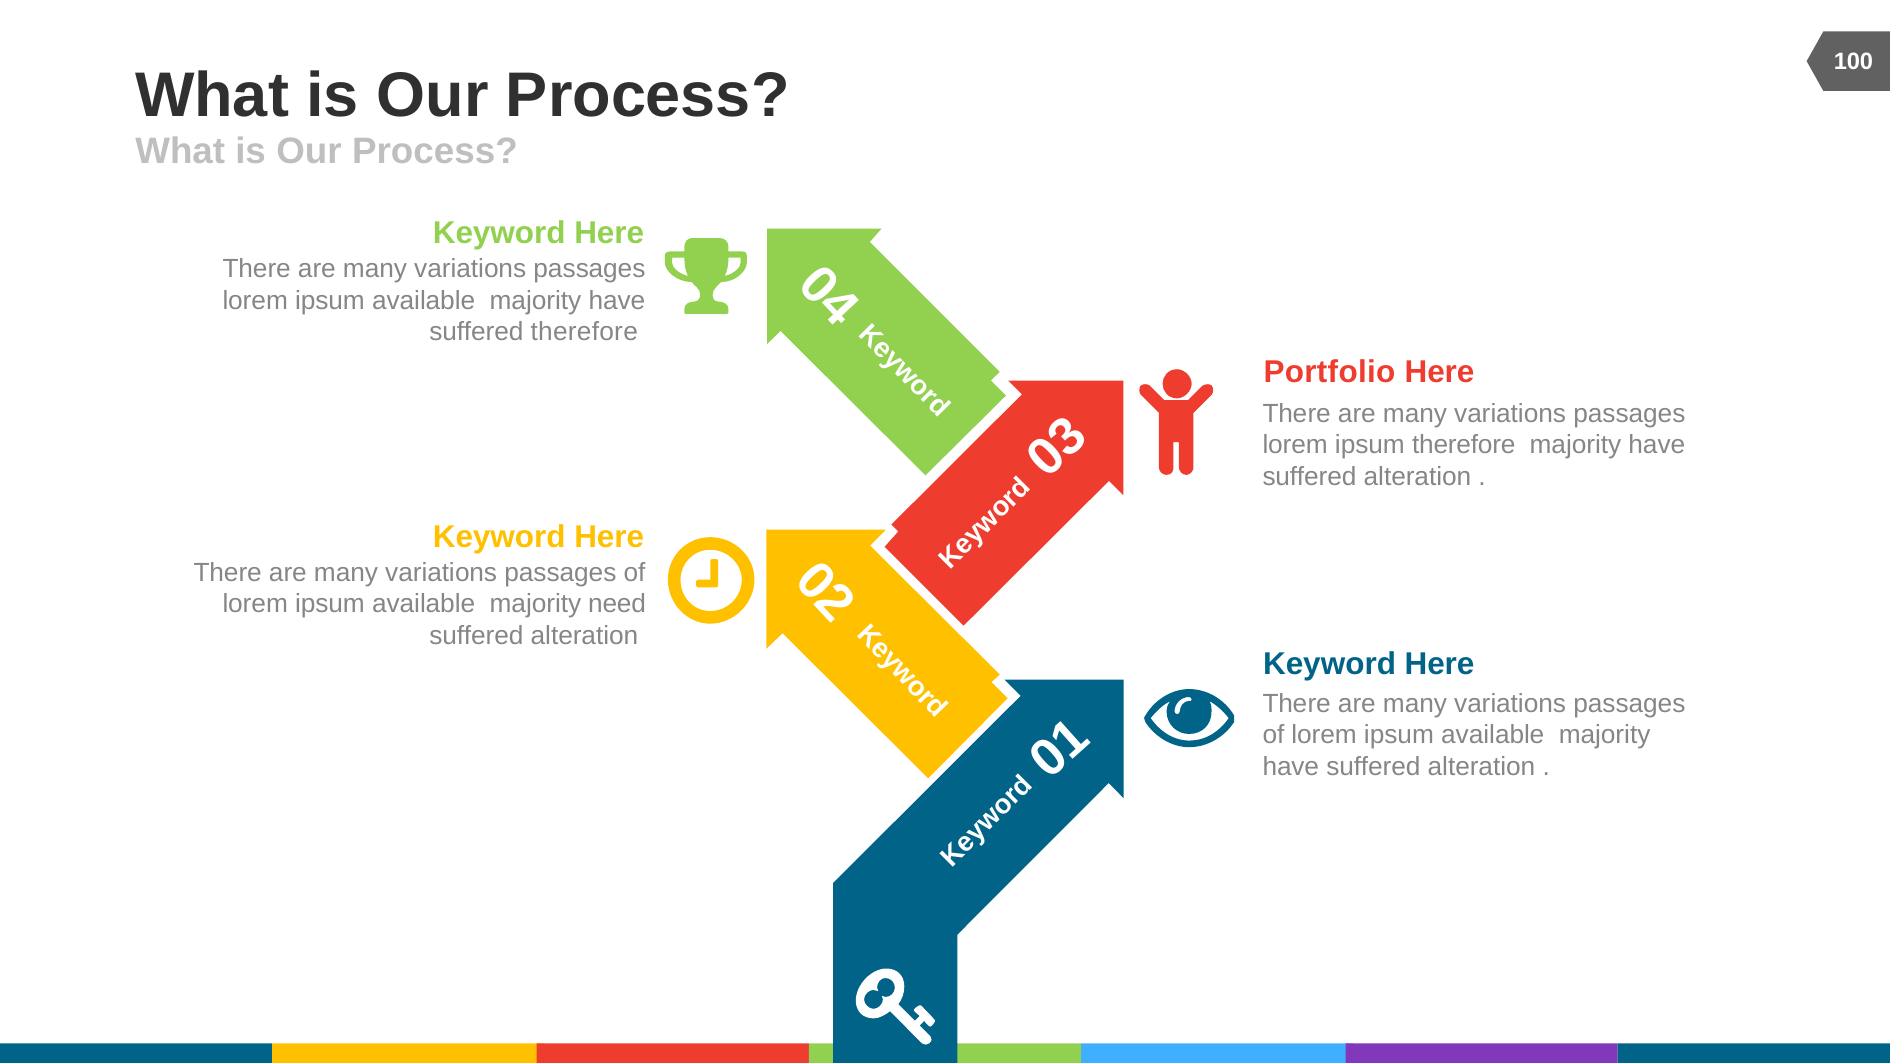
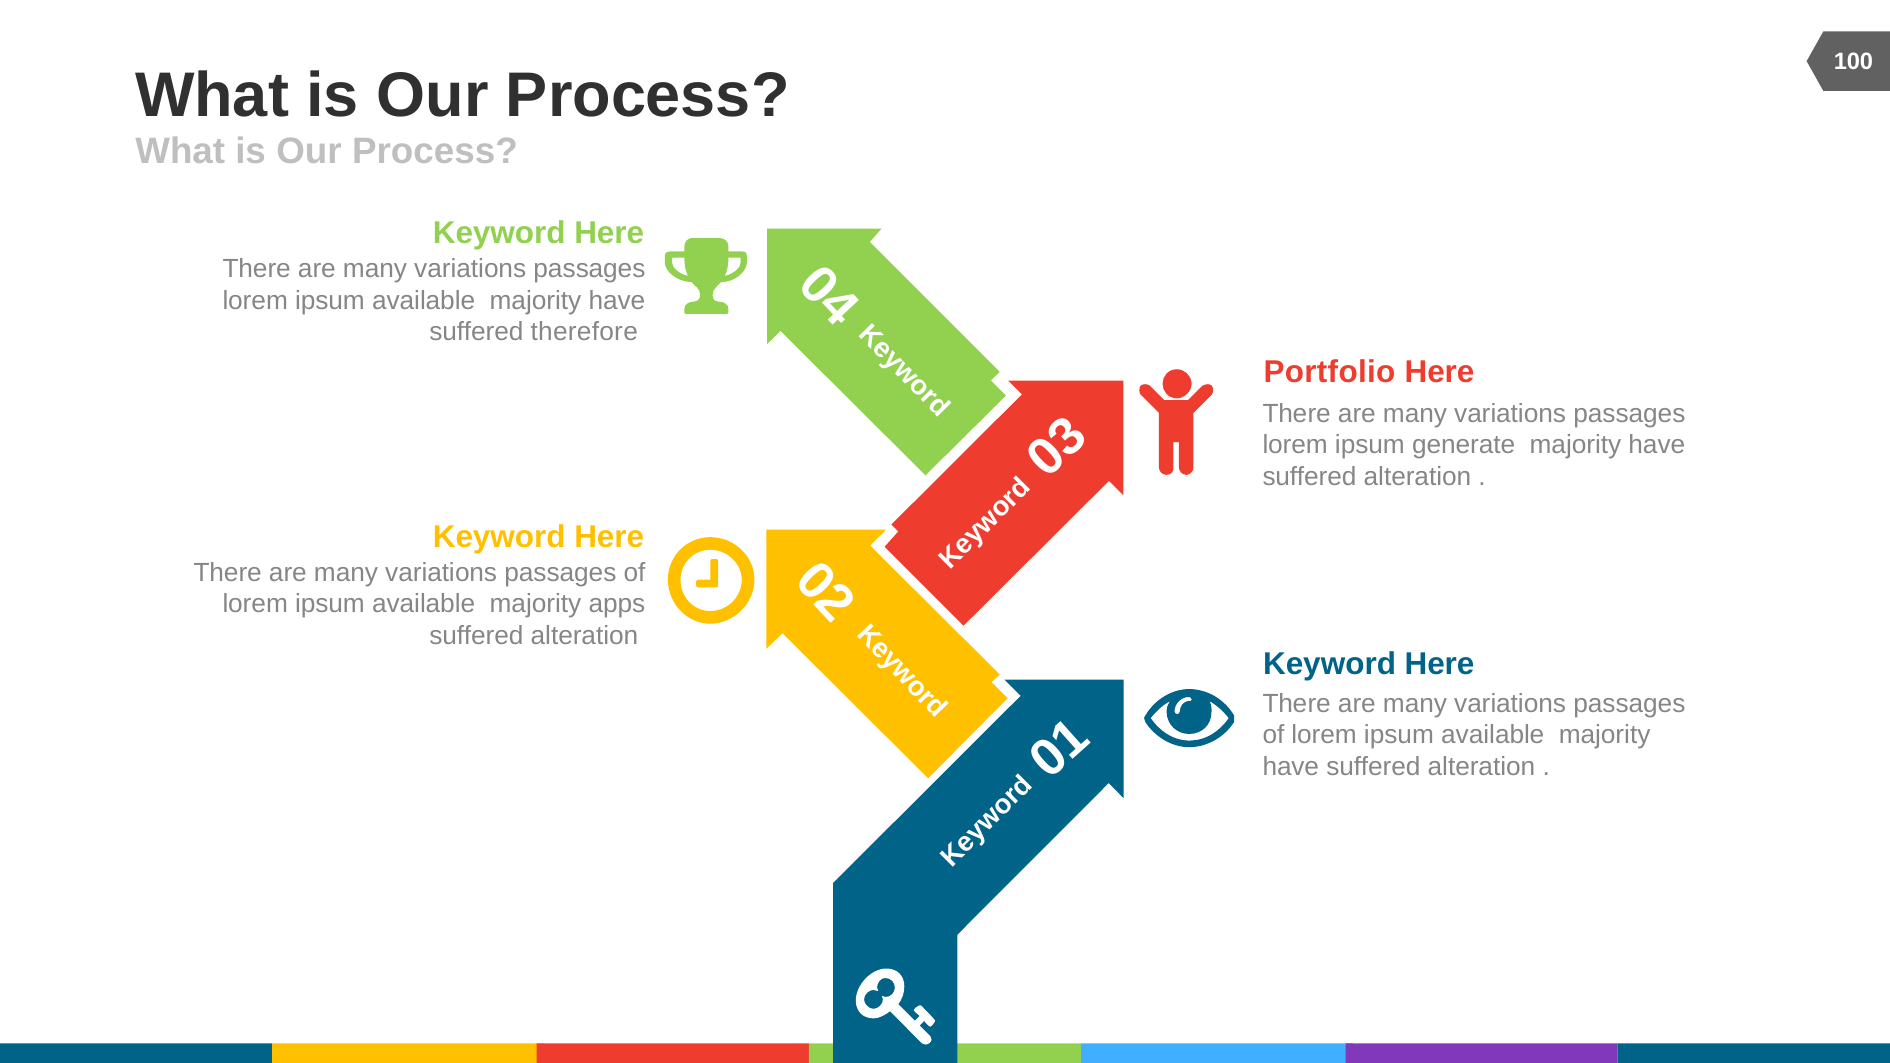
ipsum therefore: therefore -> generate
need: need -> apps
